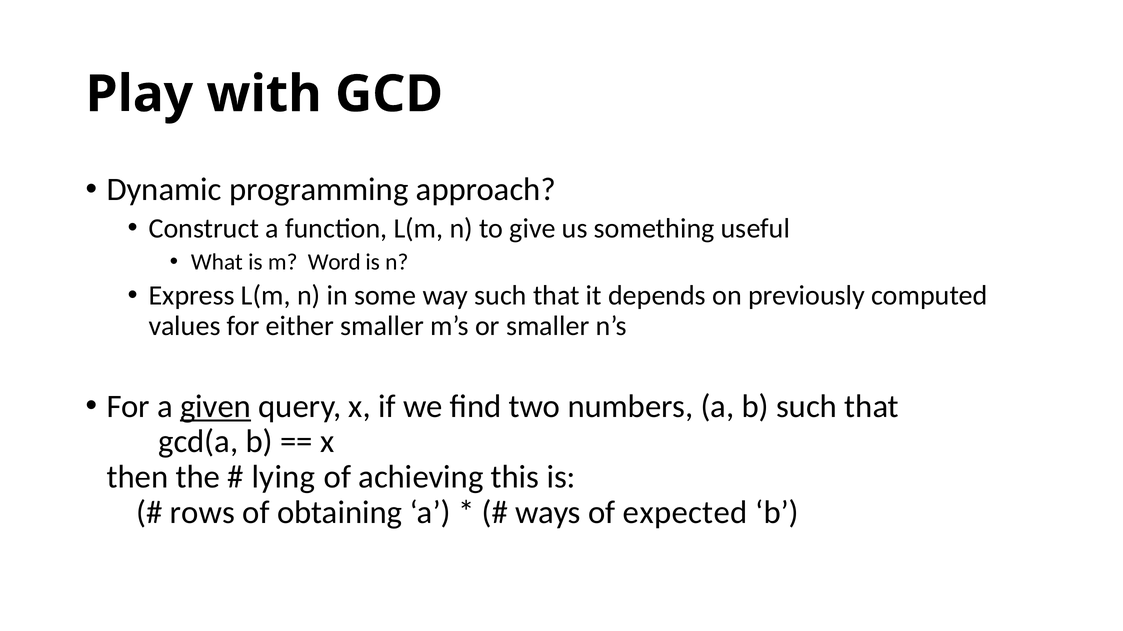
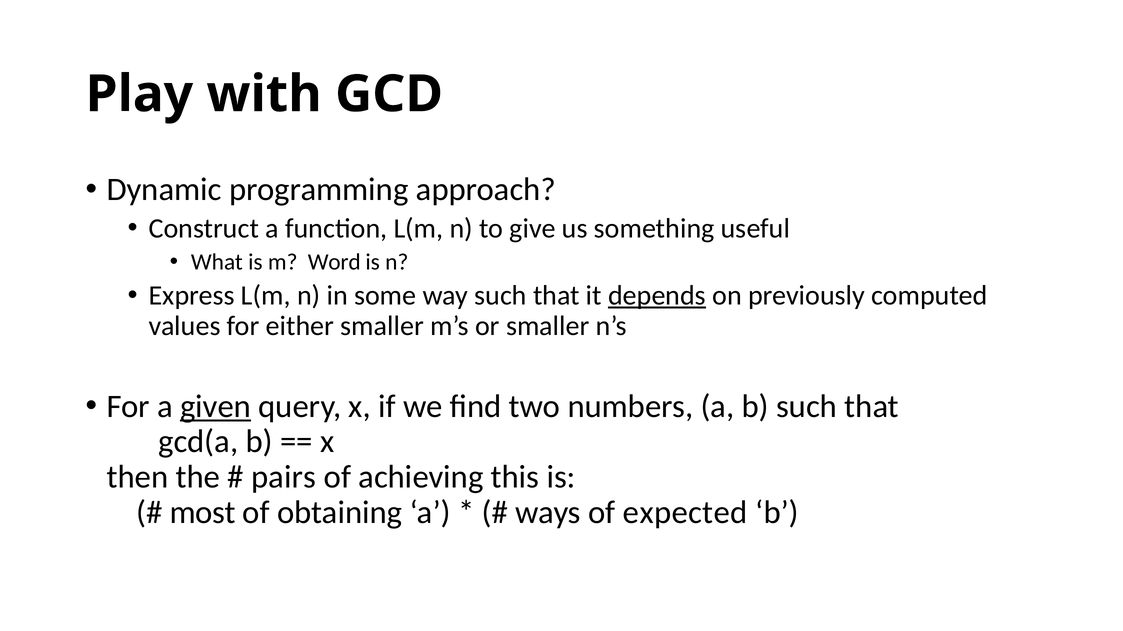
depends underline: none -> present
lying: lying -> pairs
rows: rows -> most
